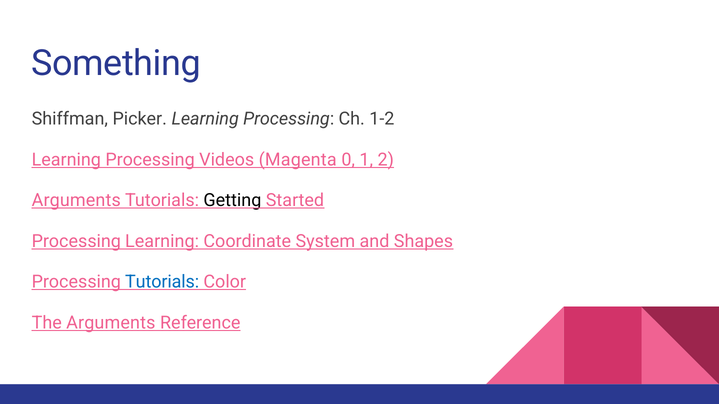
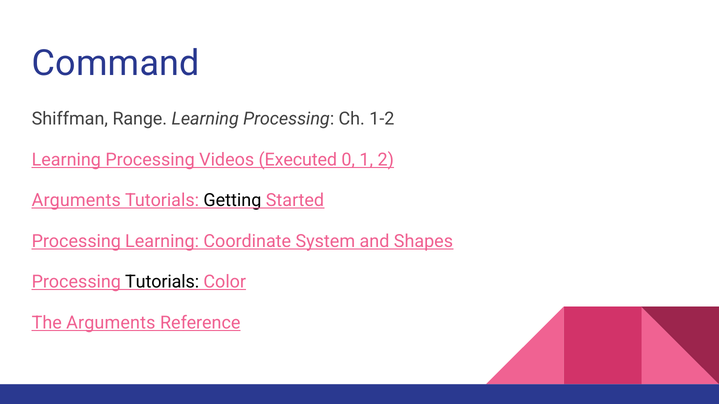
Something: Something -> Command
Picker: Picker -> Range
Magenta: Magenta -> Executed
Tutorials at (162, 282) colour: blue -> black
